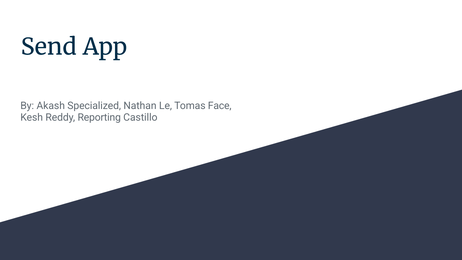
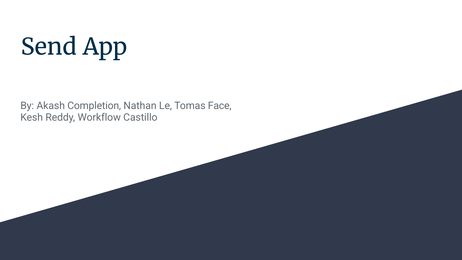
Specialized: Specialized -> Completion
Reporting: Reporting -> Workflow
